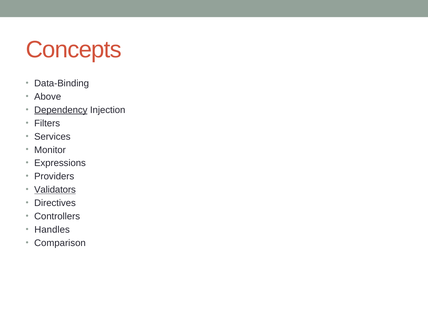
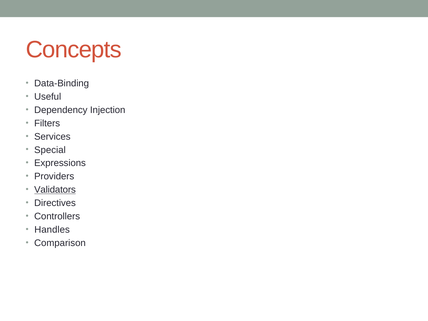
Above: Above -> Useful
Dependency underline: present -> none
Monitor: Monitor -> Special
